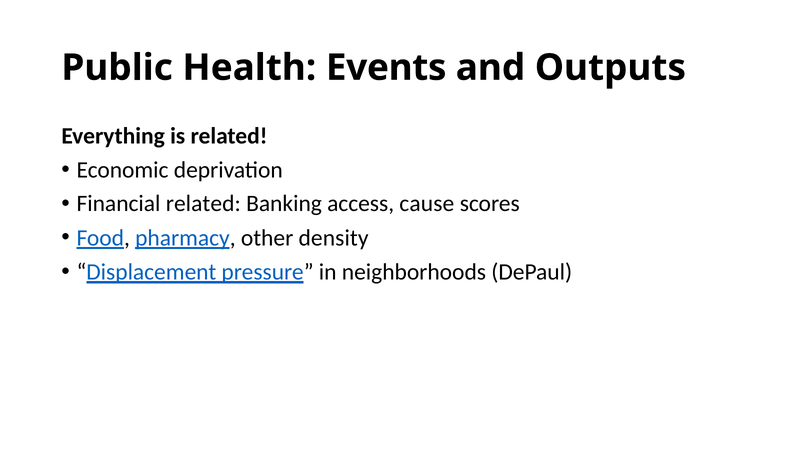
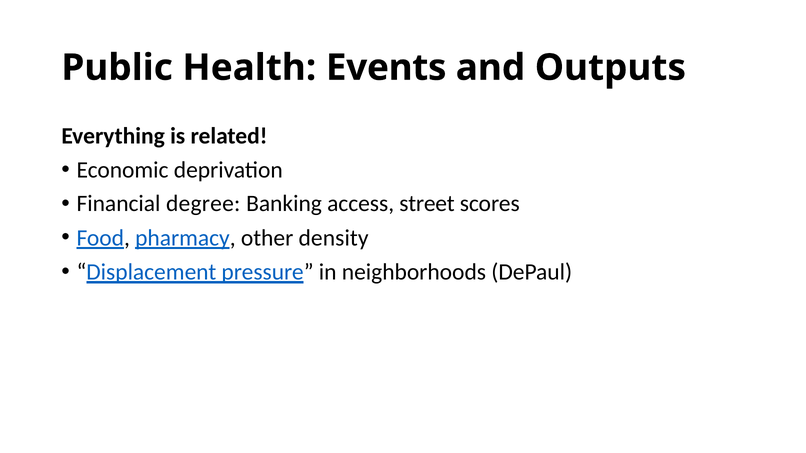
Financial related: related -> degree
cause: cause -> street
